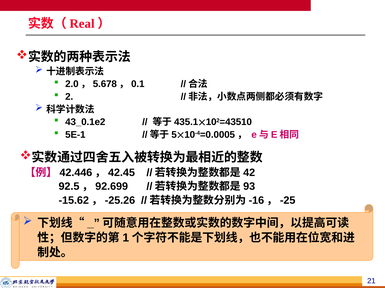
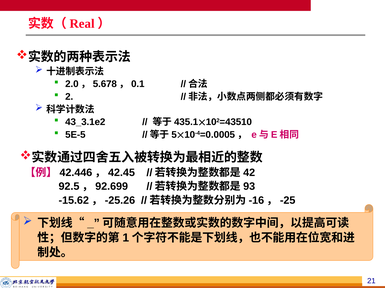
43_0.1e2: 43_0.1e2 -> 43_3.1e2
5E-1: 5E-1 -> 5E-5
